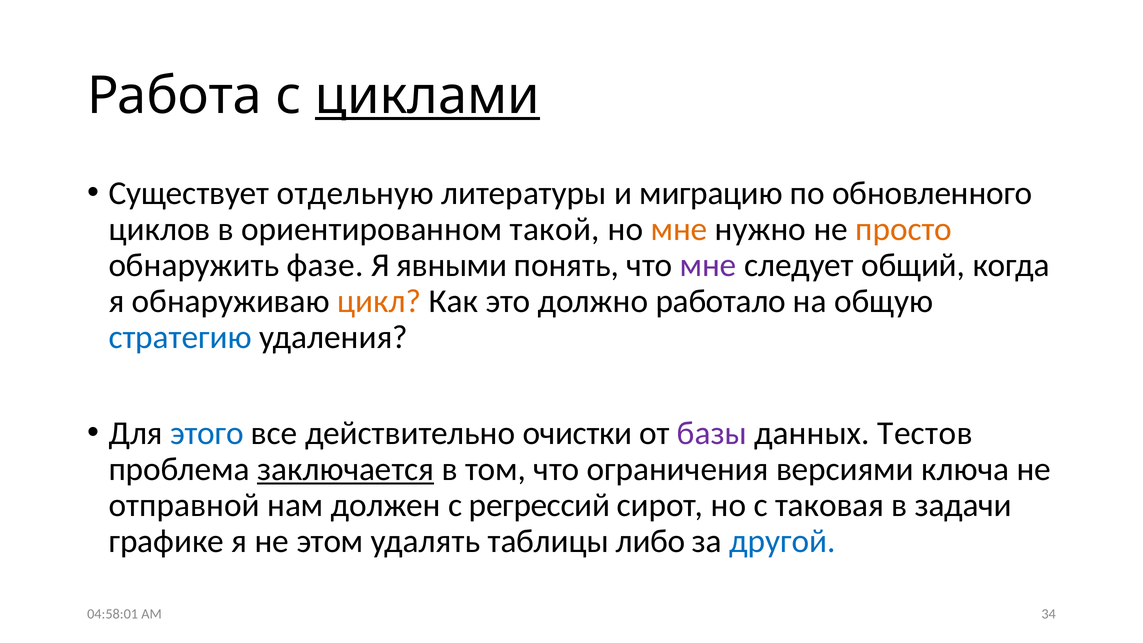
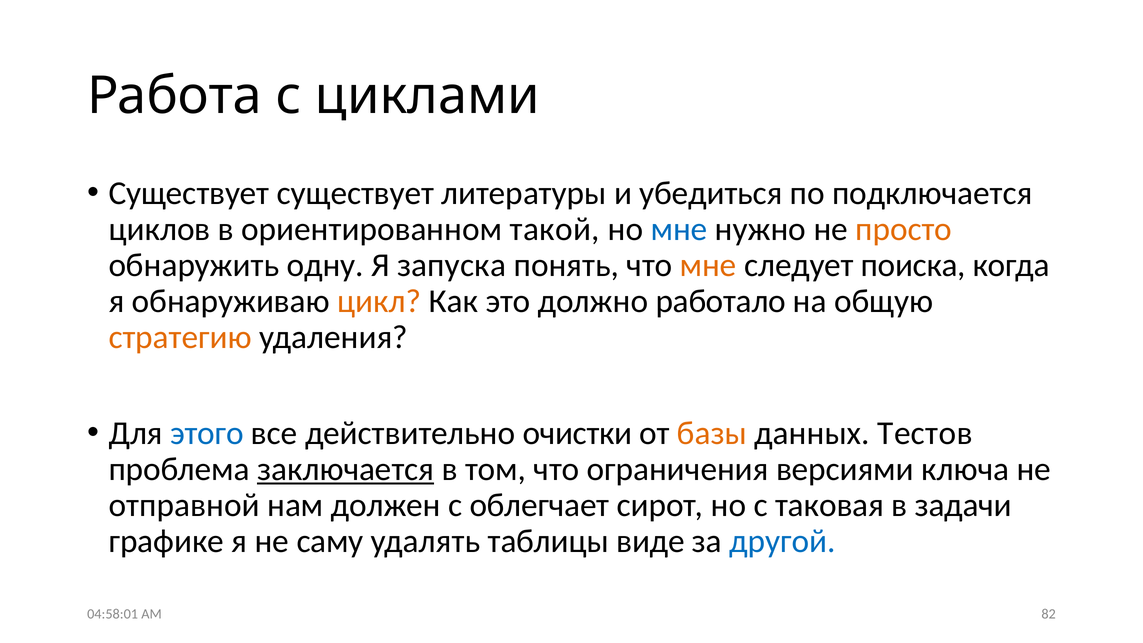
циклами underline: present -> none
Существует отдельную: отдельную -> существует
миграцию: миграцию -> убедиться
обновленного: обновленного -> подключается
мне at (679, 229) colour: orange -> blue
фазе: фазе -> одну
явными: явными -> запуска
мне at (708, 265) colour: purple -> orange
общий: общий -> поиска
стратегию colour: blue -> orange
базы colour: purple -> orange
регрессий: регрессий -> облегчает
этом: этом -> саму
либо: либо -> виде
34: 34 -> 82
